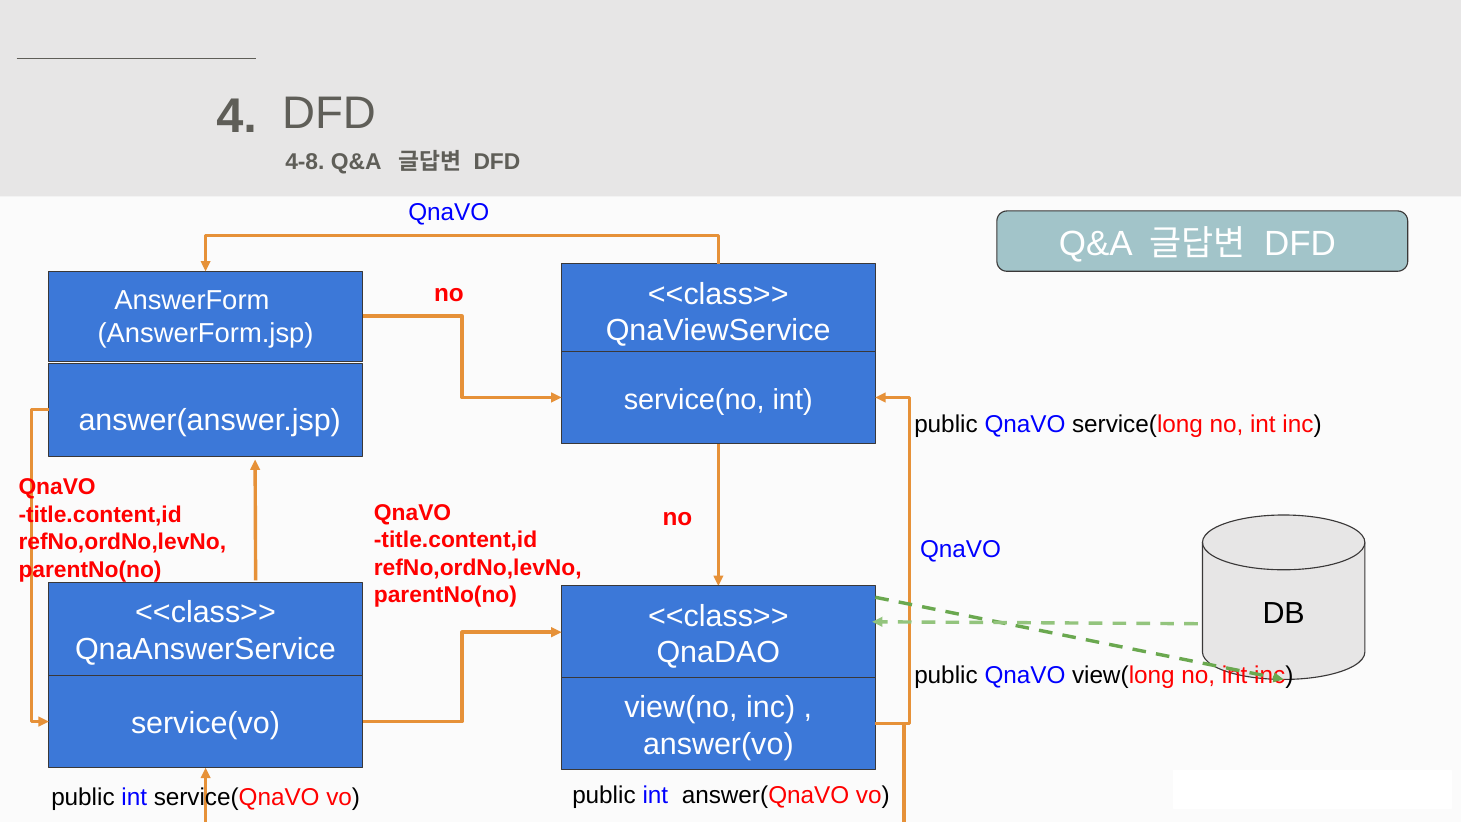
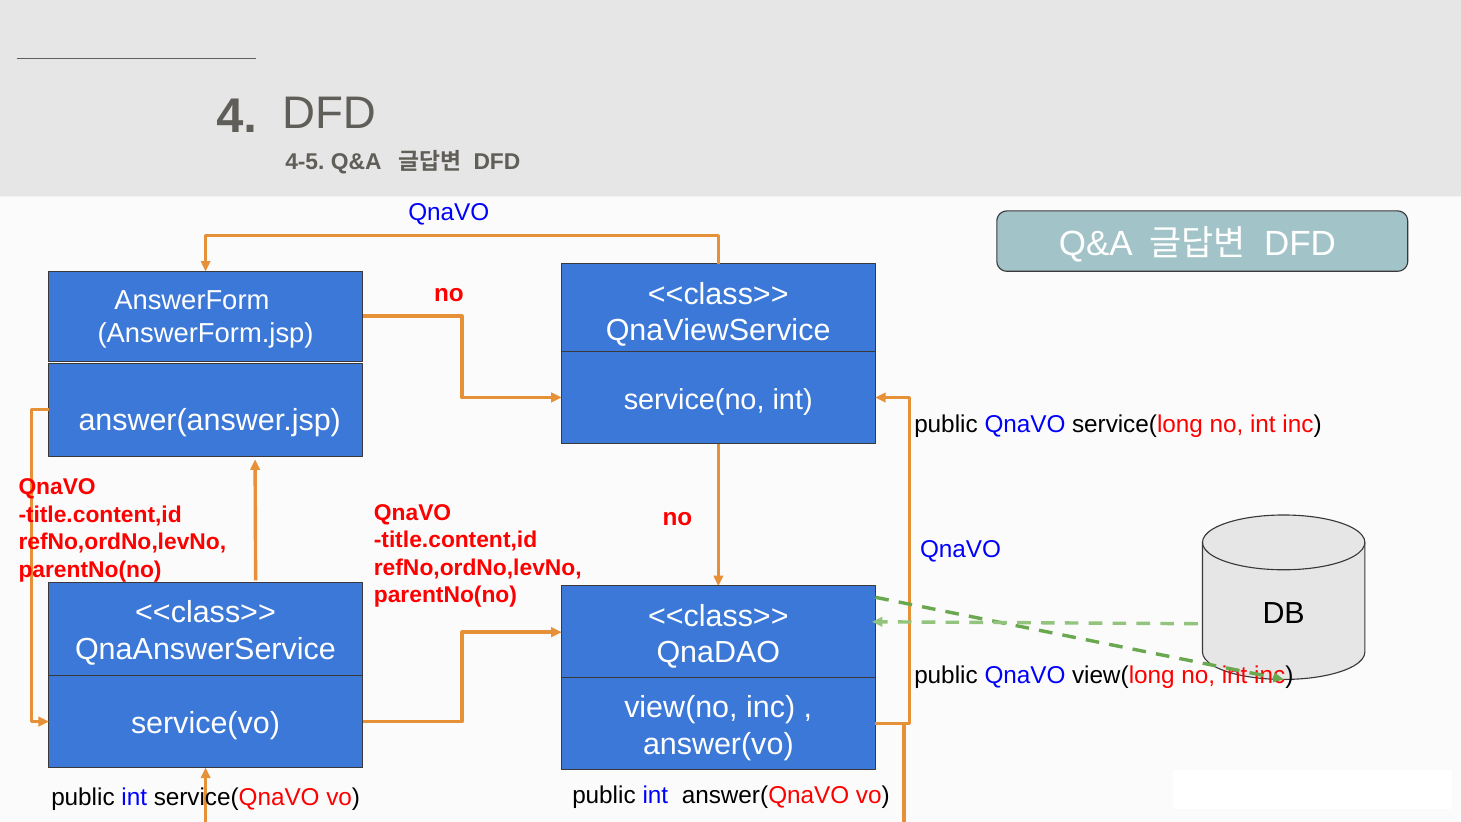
4-8: 4-8 -> 4-5
